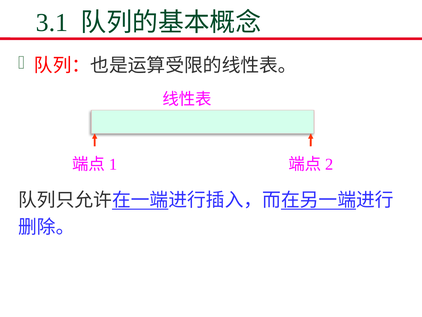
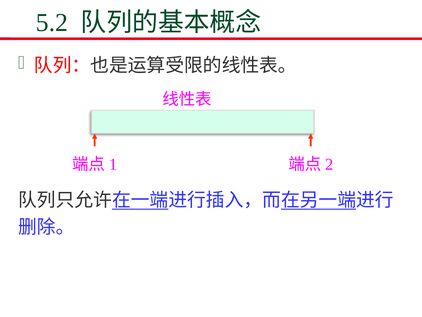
3.1: 3.1 -> 5.2
